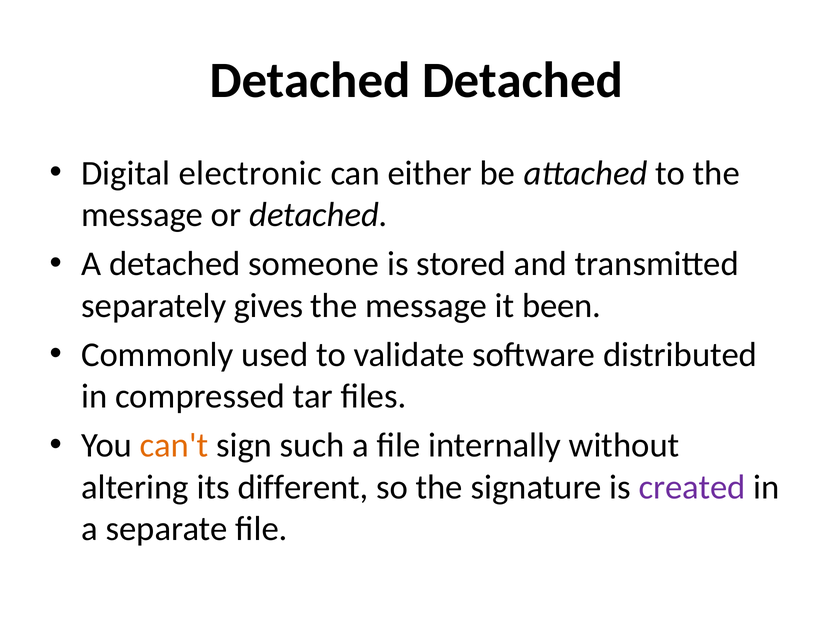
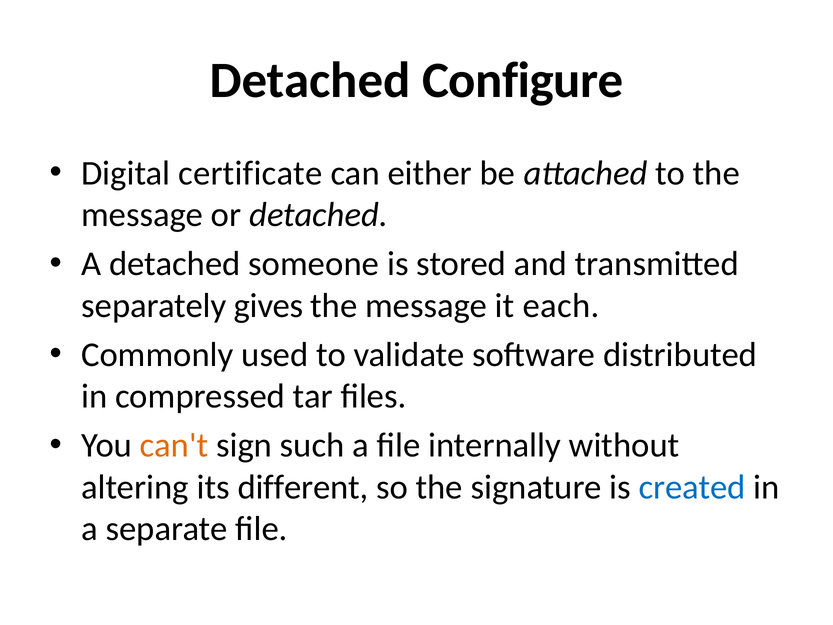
Detached Detached: Detached -> Configure
electronic: electronic -> certificate
been: been -> each
created colour: purple -> blue
